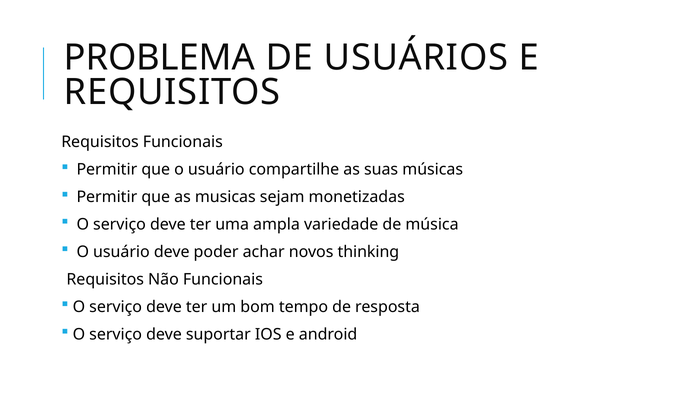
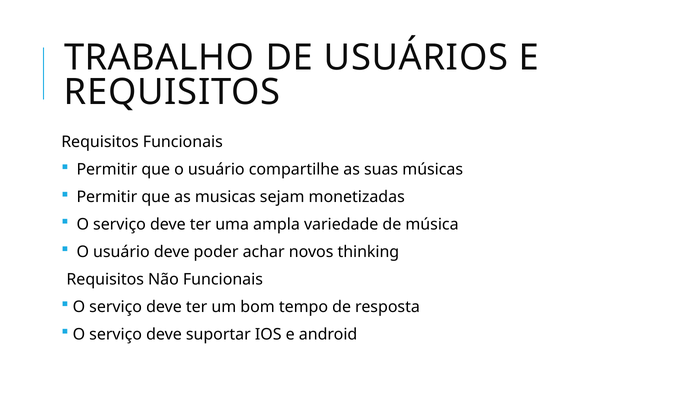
PROBLEMA: PROBLEMA -> TRABALHO
